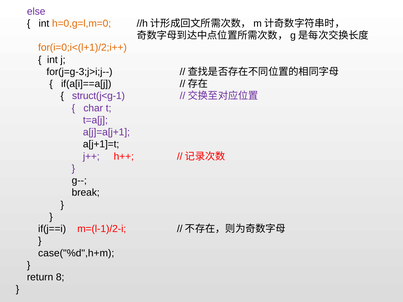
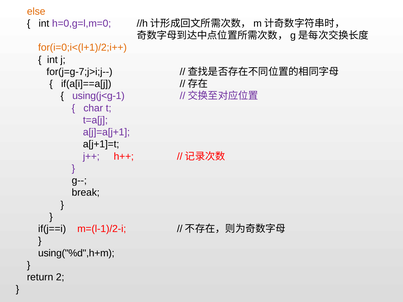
else colour: purple -> orange
h=0,g=l,m=0 colour: orange -> purple
for(j=g-3;j>i;j--: for(j=g-3;j>i;j-- -> for(j=g-7;j>i;j--
struct(j<g-1: struct(j<g-1 -> using(j<g-1
case("%d",h+m: case("%d",h+m -> using("%d",h+m
8: 8 -> 2
